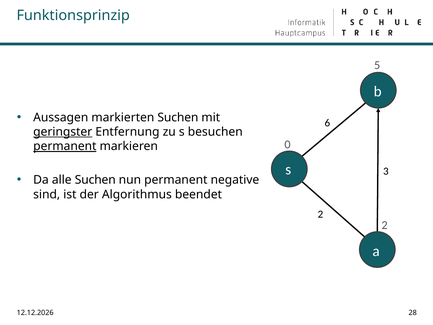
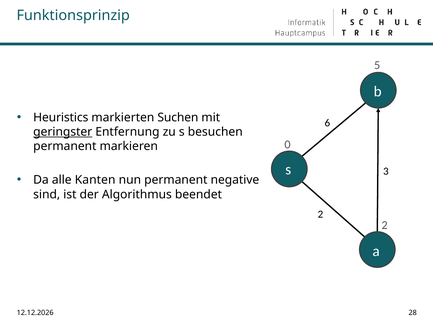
Aussagen: Aussagen -> Heuristics
permanent at (65, 146) underline: present -> none
alle Suchen: Suchen -> Kanten
